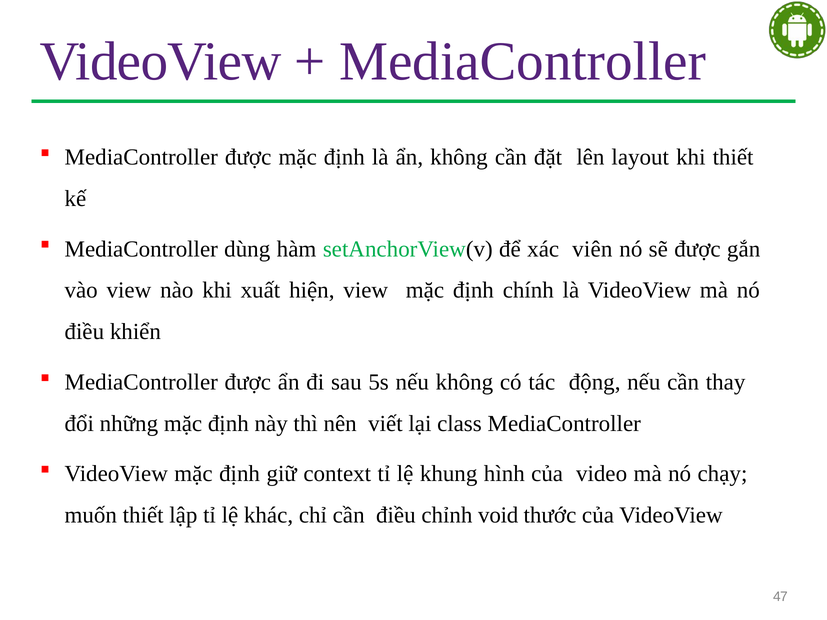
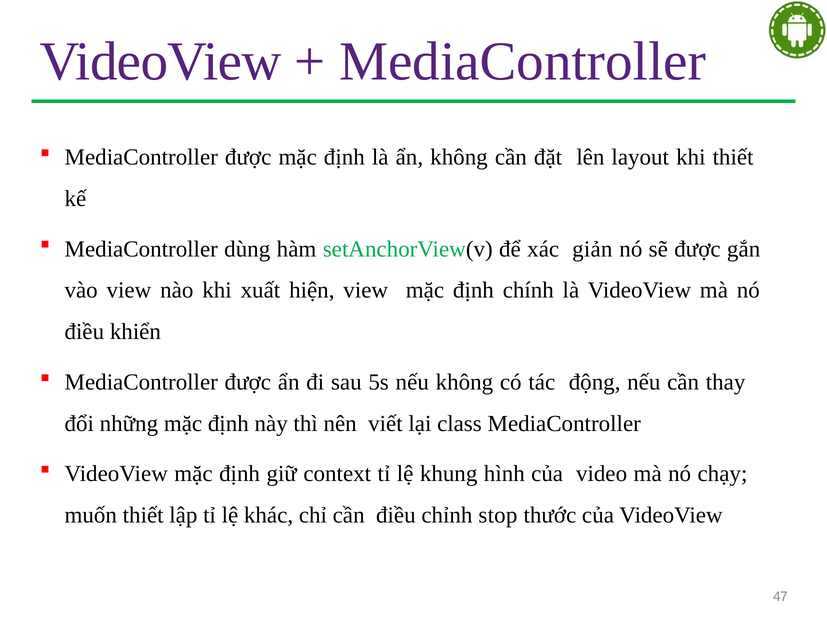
viên: viên -> giản
void: void -> stop
